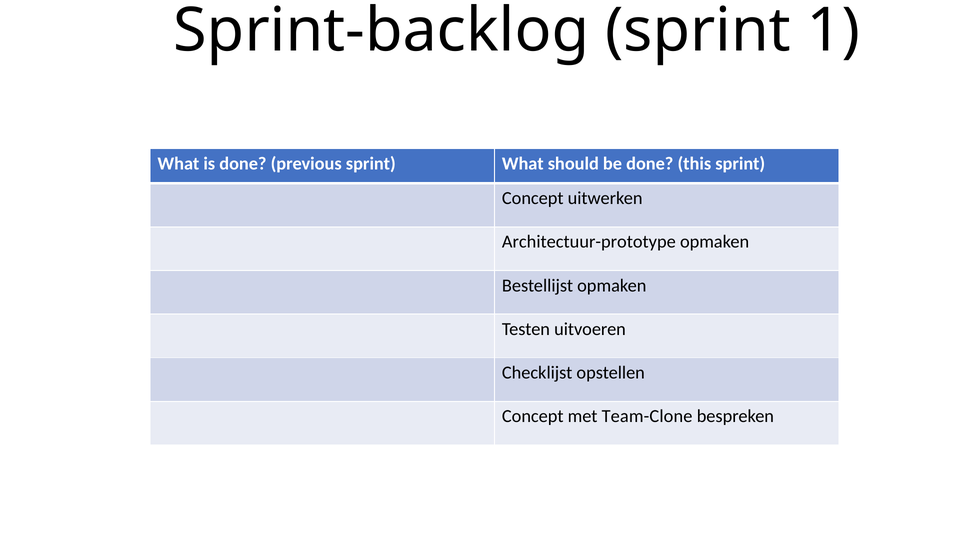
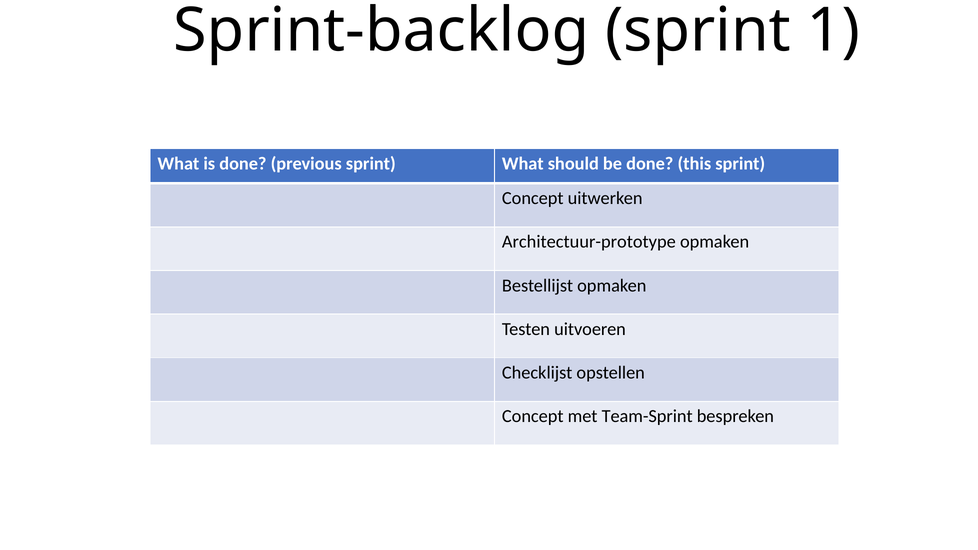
Team-Clone: Team-Clone -> Team-Sprint
